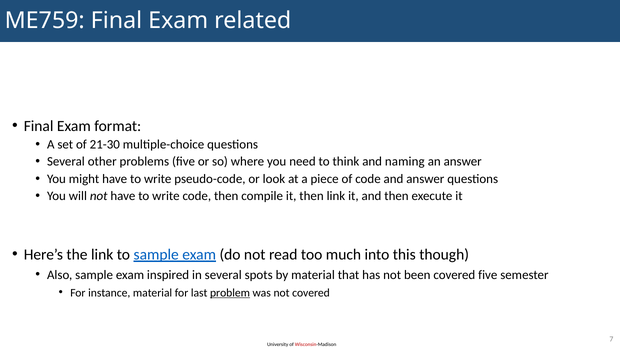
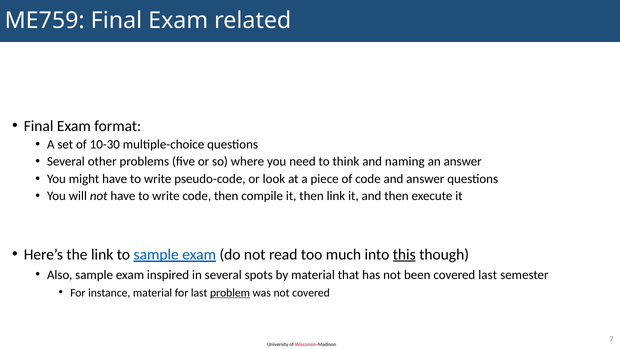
21-30: 21-30 -> 10-30
this underline: none -> present
covered five: five -> last
